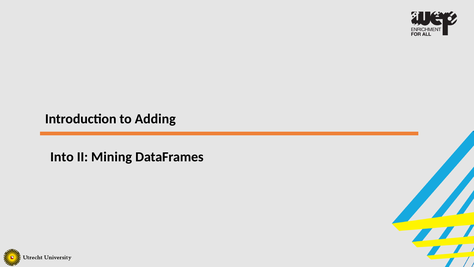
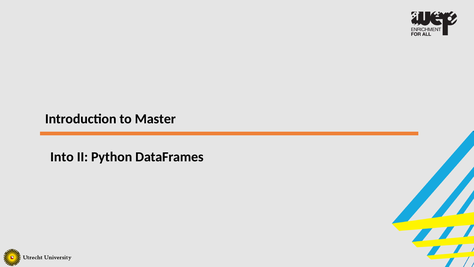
Adding: Adding -> Master
Mining: Mining -> Python
